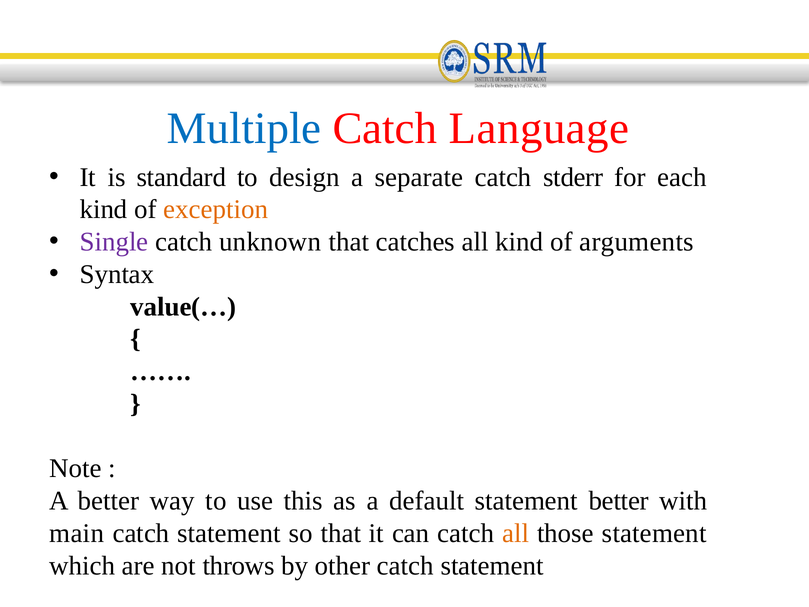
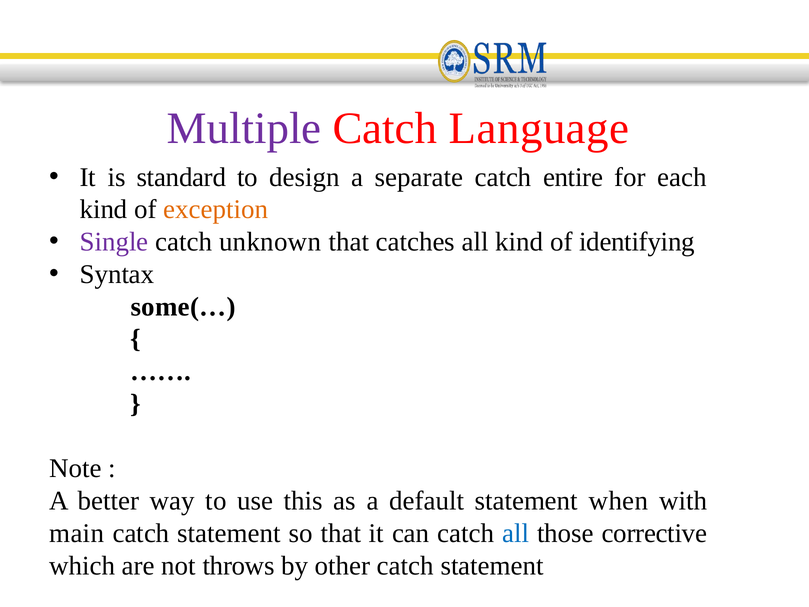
Multiple colour: blue -> purple
stderr: stderr -> entire
arguments: arguments -> identifying
value(…: value(… -> some(…
statement better: better -> when
all at (516, 533) colour: orange -> blue
those statement: statement -> corrective
